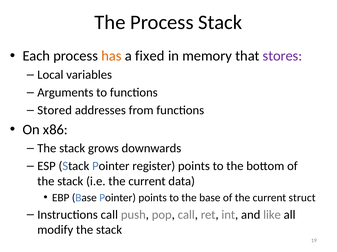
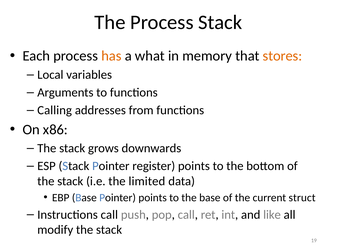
fixed: fixed -> what
stores colour: purple -> orange
Stored: Stored -> Calling
i.e the current: current -> limited
